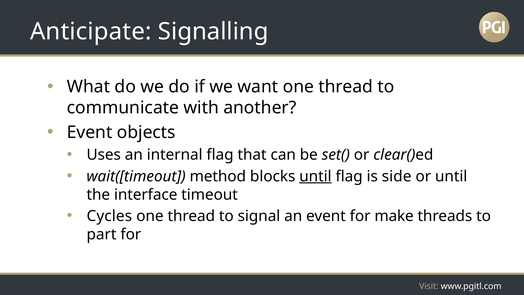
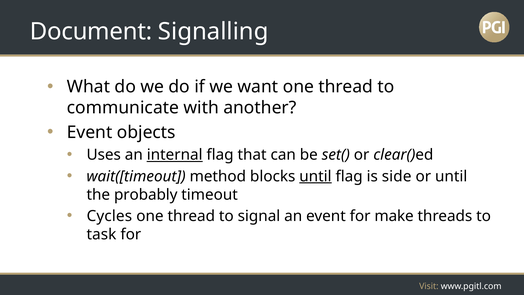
Anticipate: Anticipate -> Document
internal underline: none -> present
interface: interface -> probably
part: part -> task
